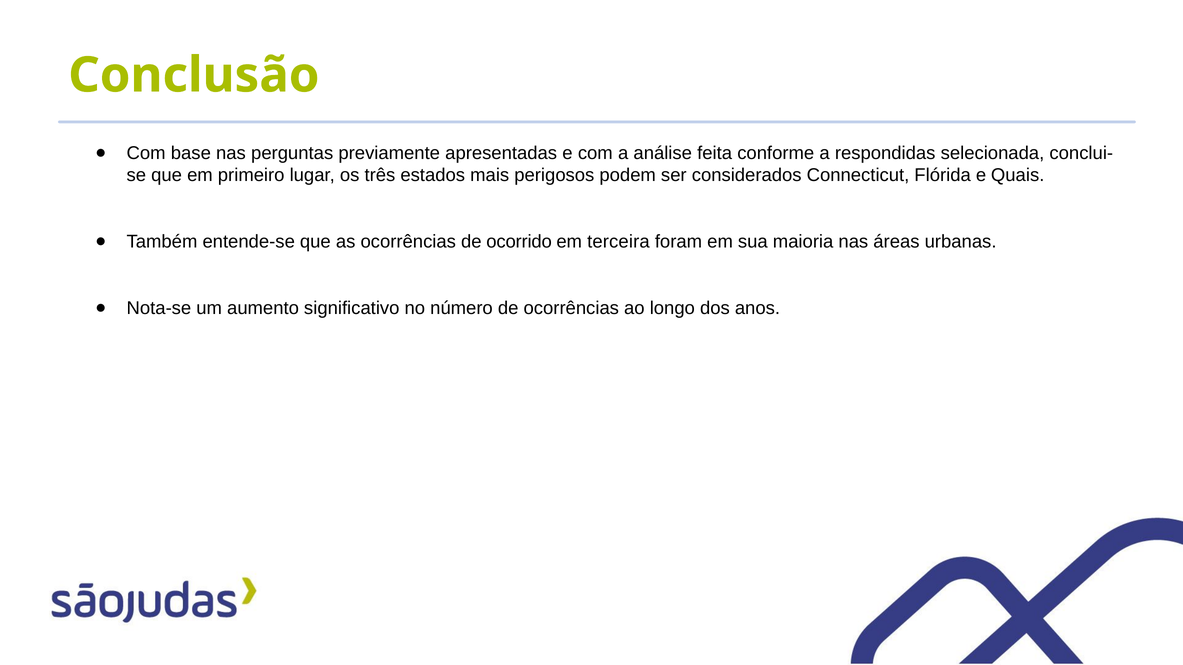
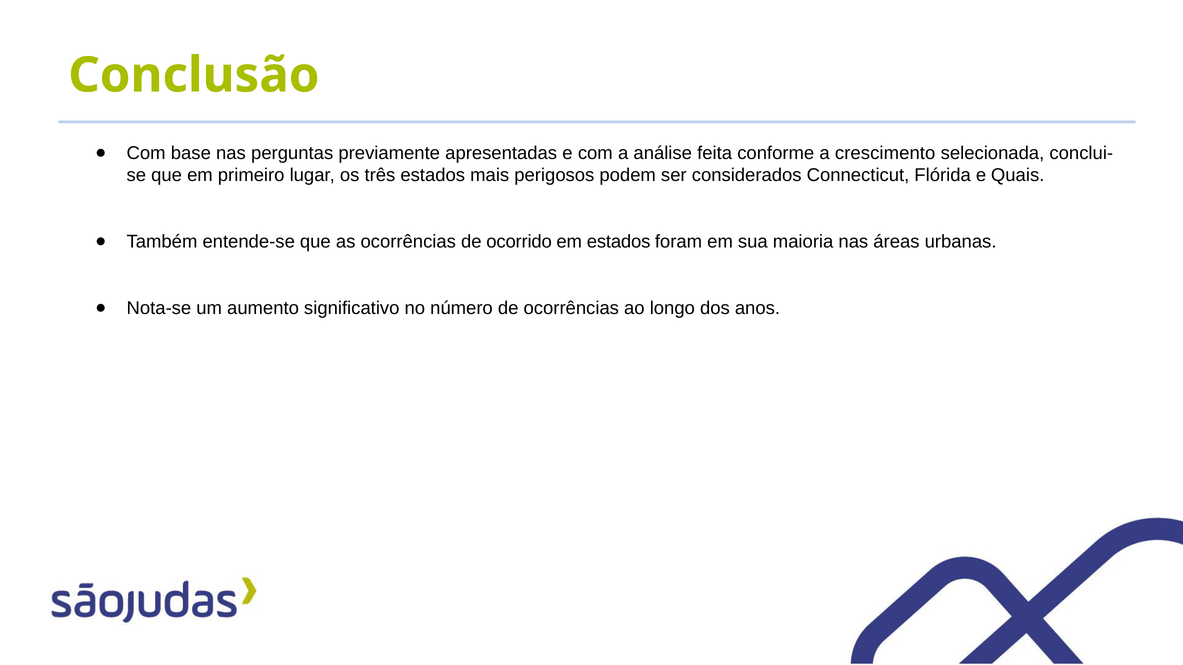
respondidas: respondidas -> crescimento
em terceira: terceira -> estados
